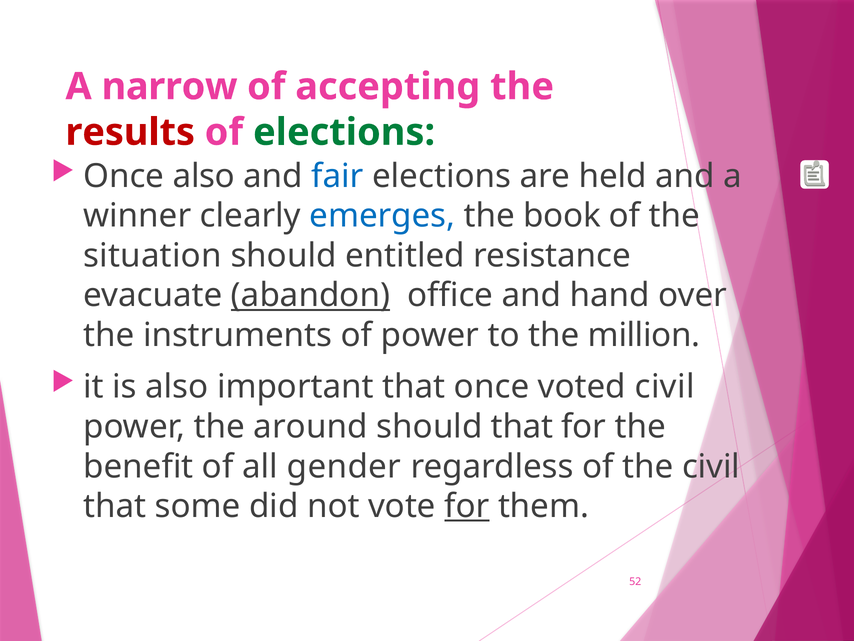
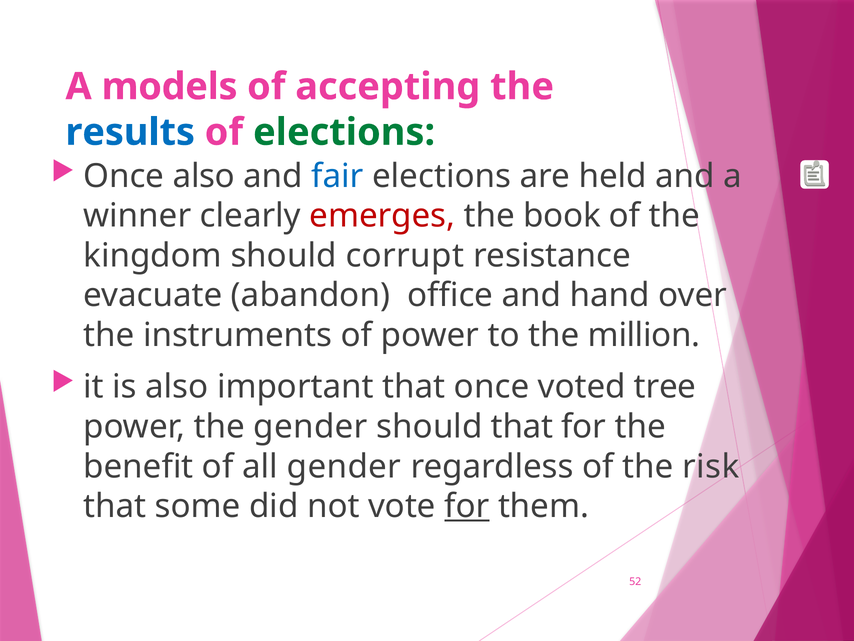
narrow: narrow -> models
results colour: red -> blue
emerges colour: blue -> red
situation: situation -> kingdom
entitled: entitled -> corrupt
abandon underline: present -> none
voted civil: civil -> tree
the around: around -> gender
the civil: civil -> risk
